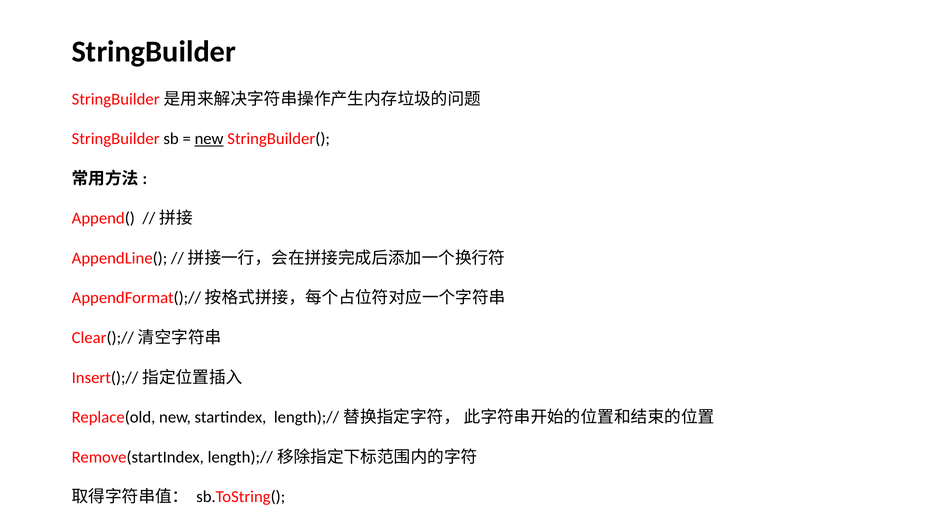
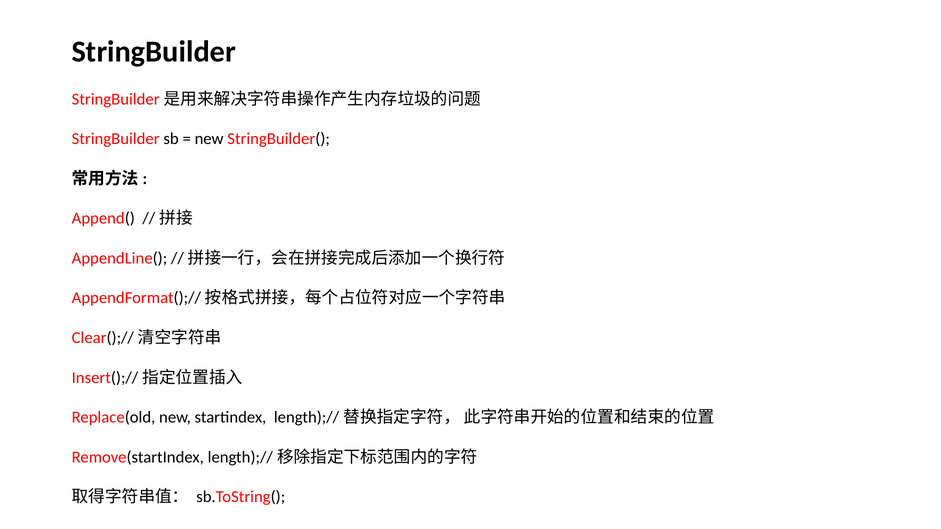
new at (209, 139) underline: present -> none
